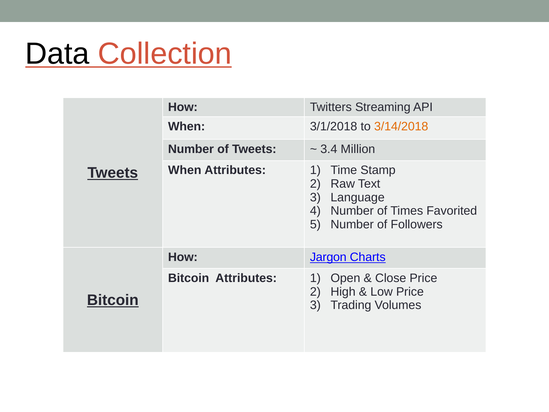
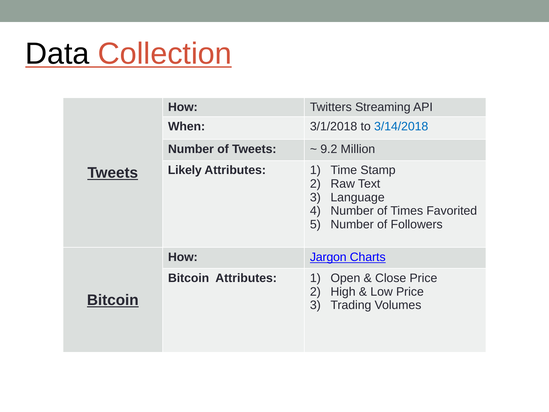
3/14/2018 colour: orange -> blue
3.4: 3.4 -> 9.2
When at (185, 170): When -> Likely
